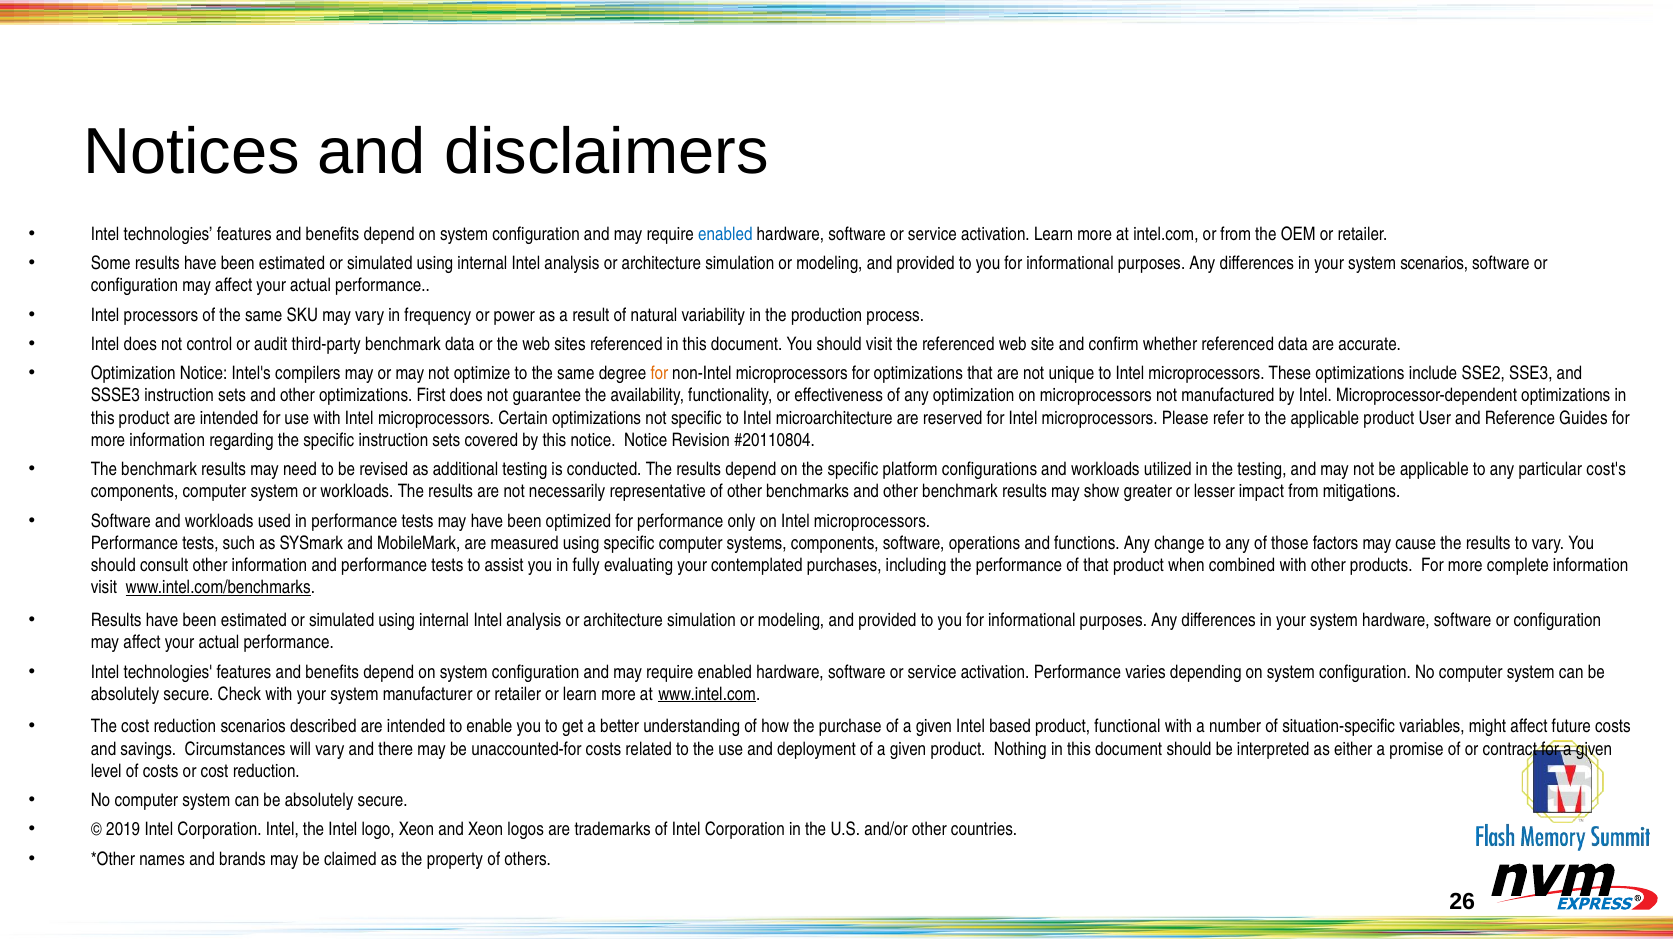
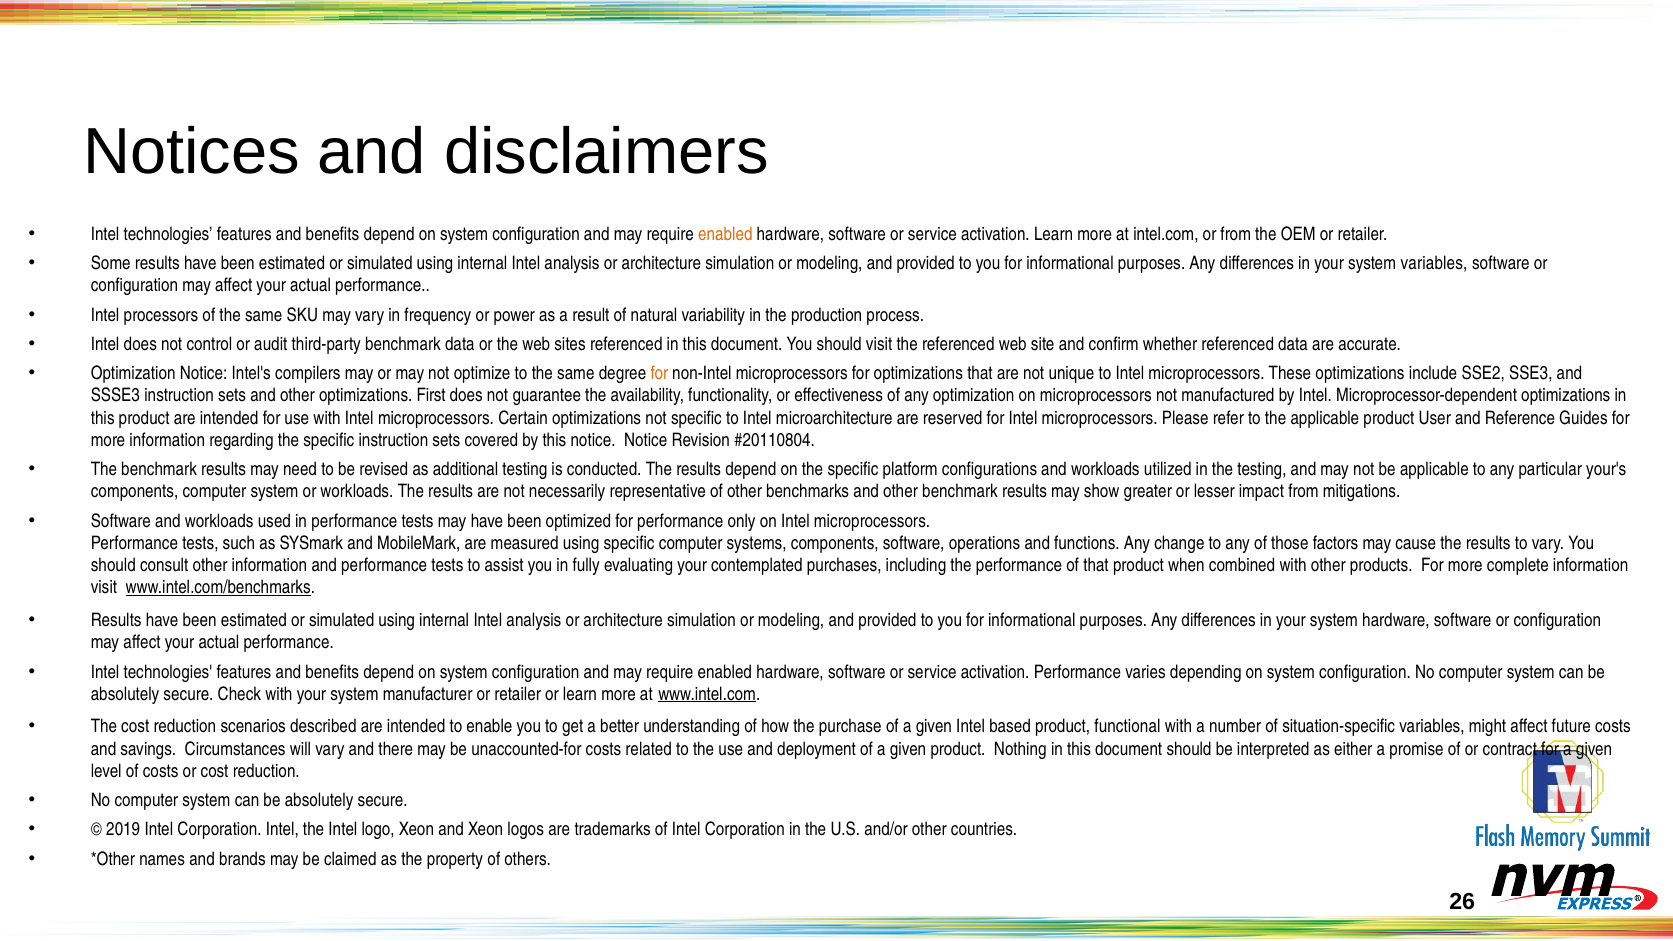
enabled at (725, 234) colour: blue -> orange
system scenarios: scenarios -> variables
cost's: cost's -> your's
